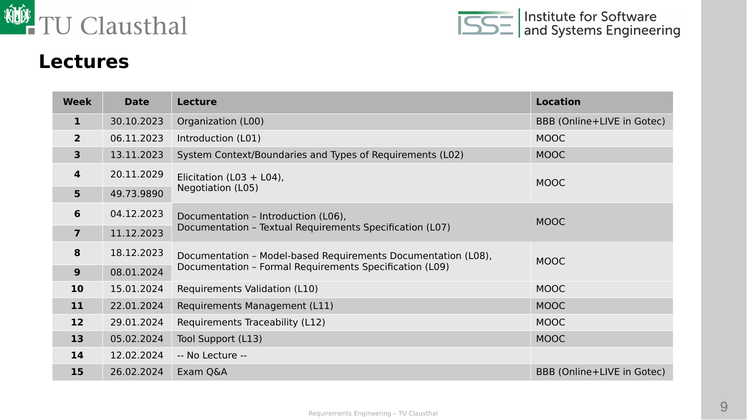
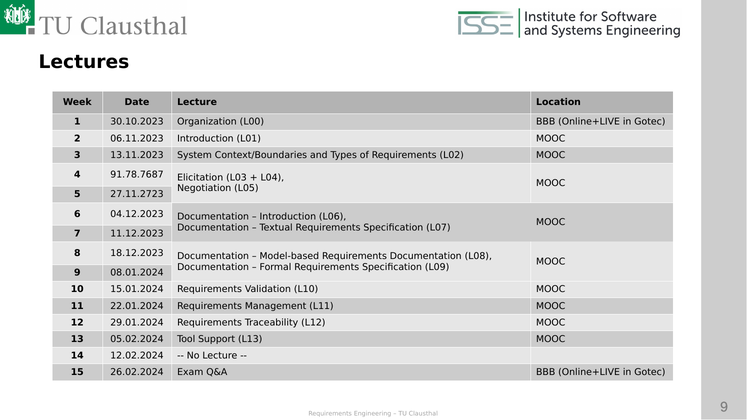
20.11.2029: 20.11.2029 -> 91.78.7687
49.73.9890: 49.73.9890 -> 27.11.2723
